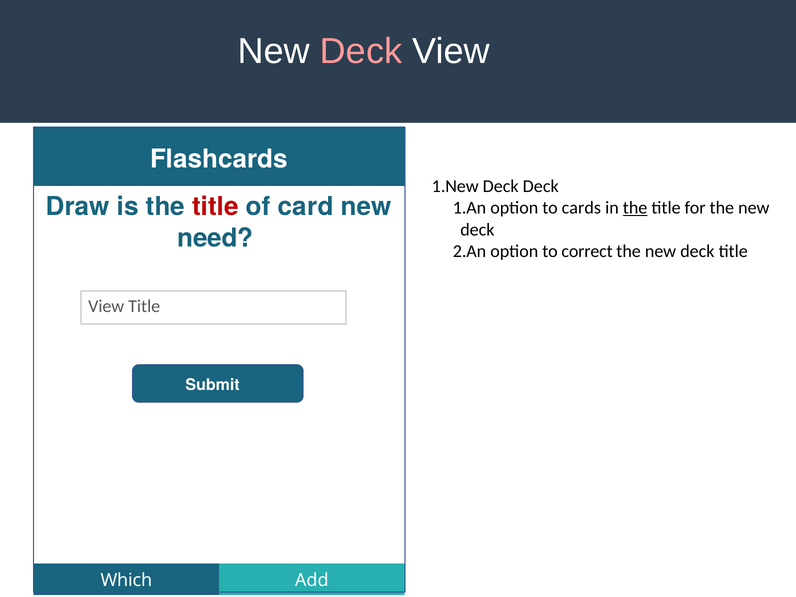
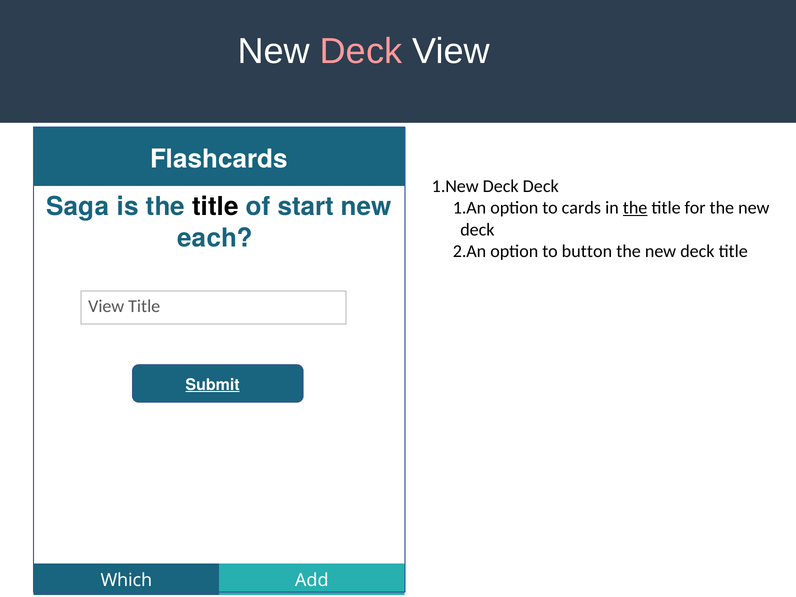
Draw: Draw -> Saga
title at (215, 207) colour: red -> black
card: card -> start
need: need -> each
correct: correct -> button
Submit underline: none -> present
